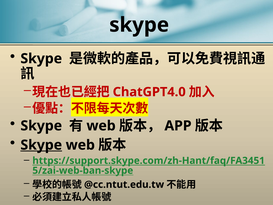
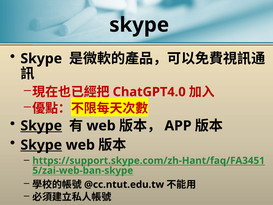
Skype at (41, 126) underline: none -> present
